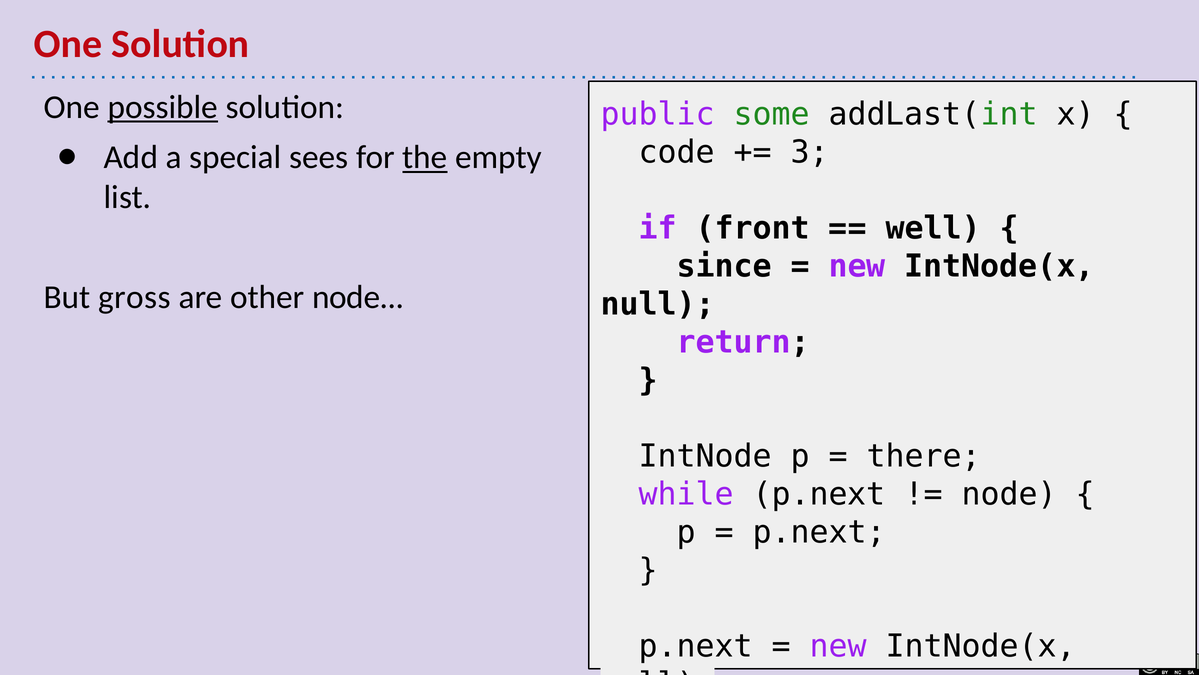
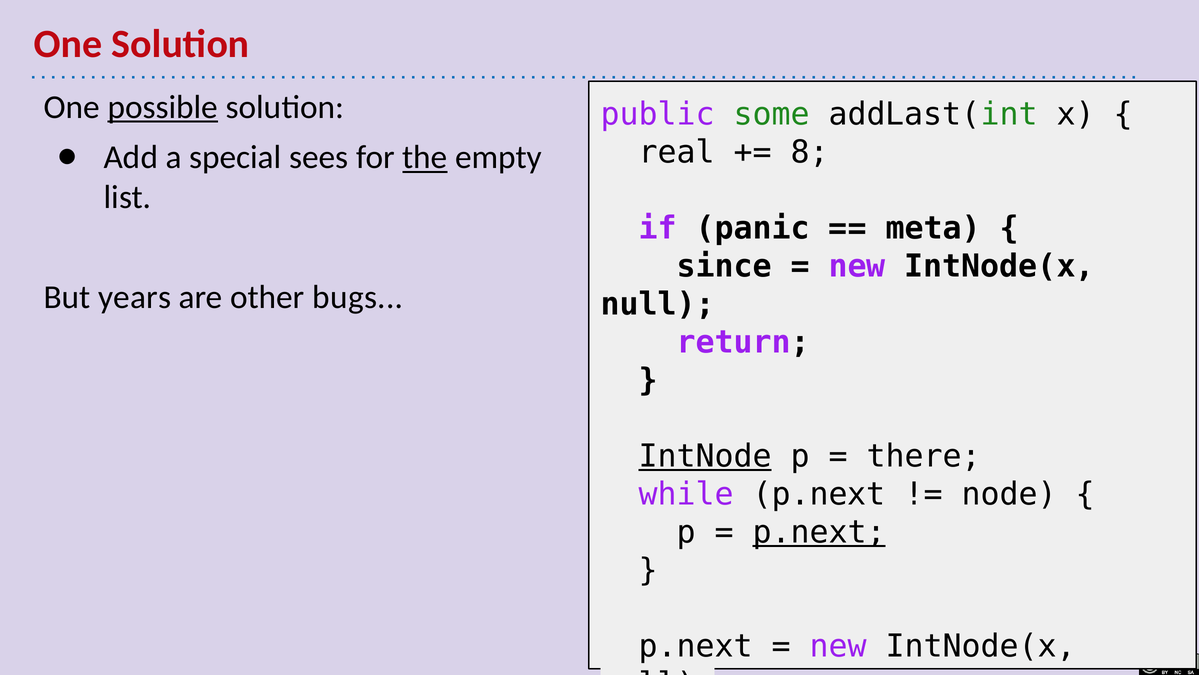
code: code -> real
3: 3 -> 8
front: front -> panic
well: well -> meta
gross: gross -> years
other node: node -> bugs
IntNode underline: none -> present
p.next at (819, 532) underline: none -> present
